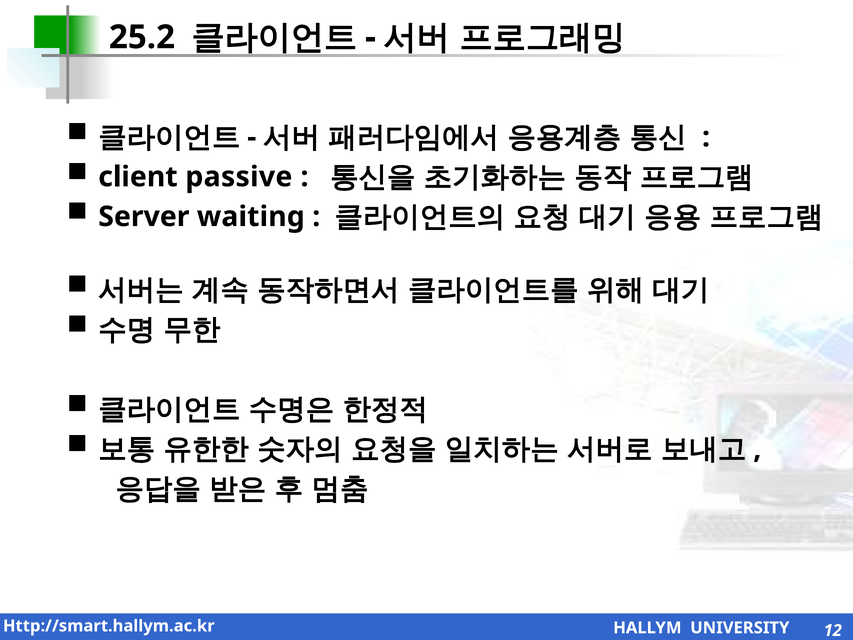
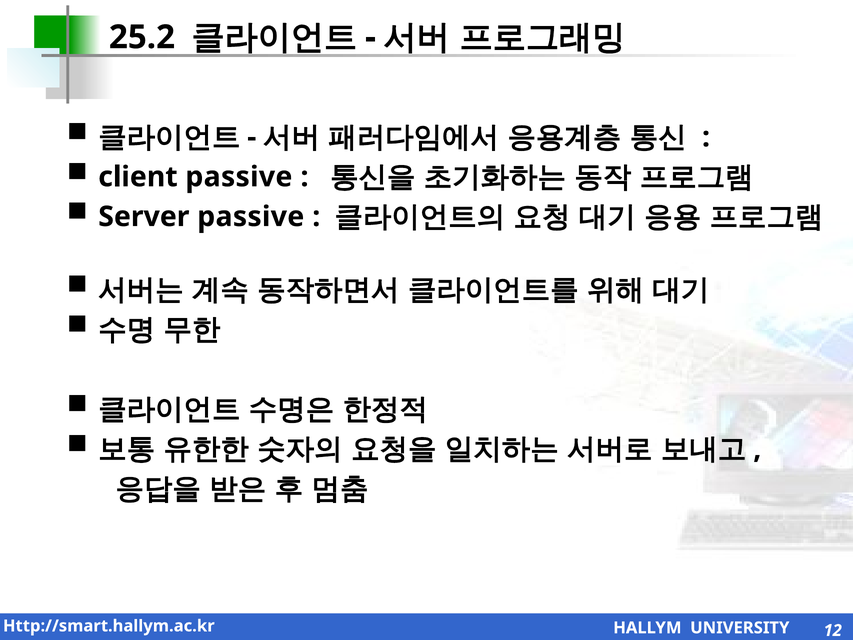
Server waiting: waiting -> passive
